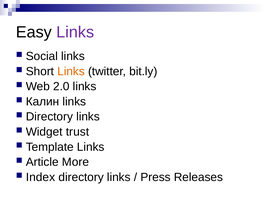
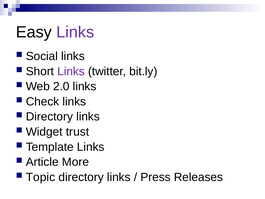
Links at (71, 71) colour: orange -> purple
Калин: Калин -> Check
Index: Index -> Topic
